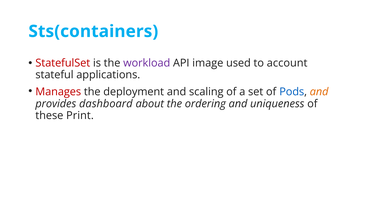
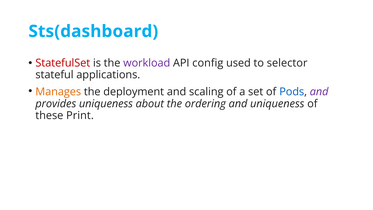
Sts(containers: Sts(containers -> Sts(dashboard
image: image -> config
account: account -> selector
Manages colour: red -> orange
and at (319, 92) colour: orange -> purple
provides dashboard: dashboard -> uniqueness
